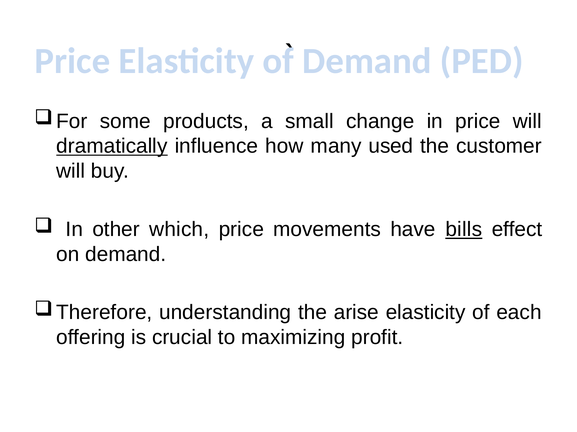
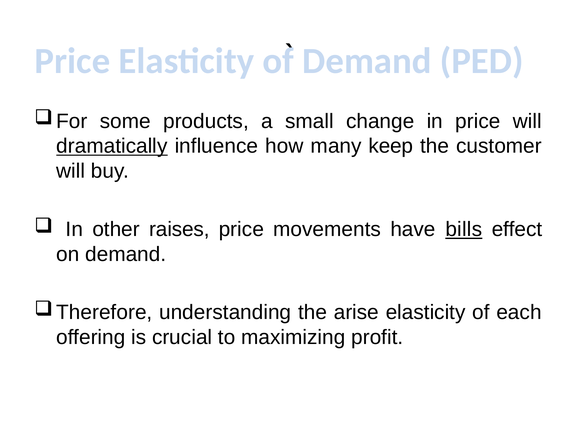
used: used -> keep
which: which -> raises
